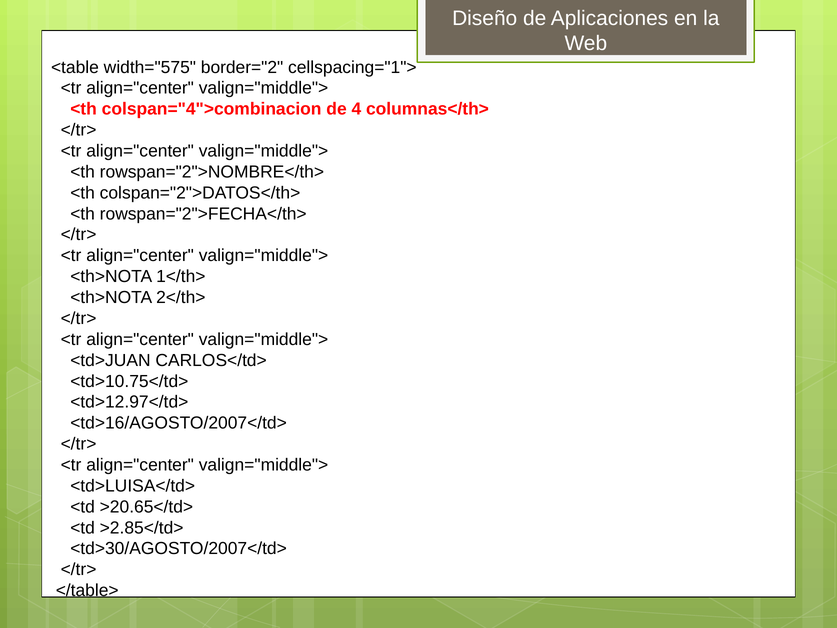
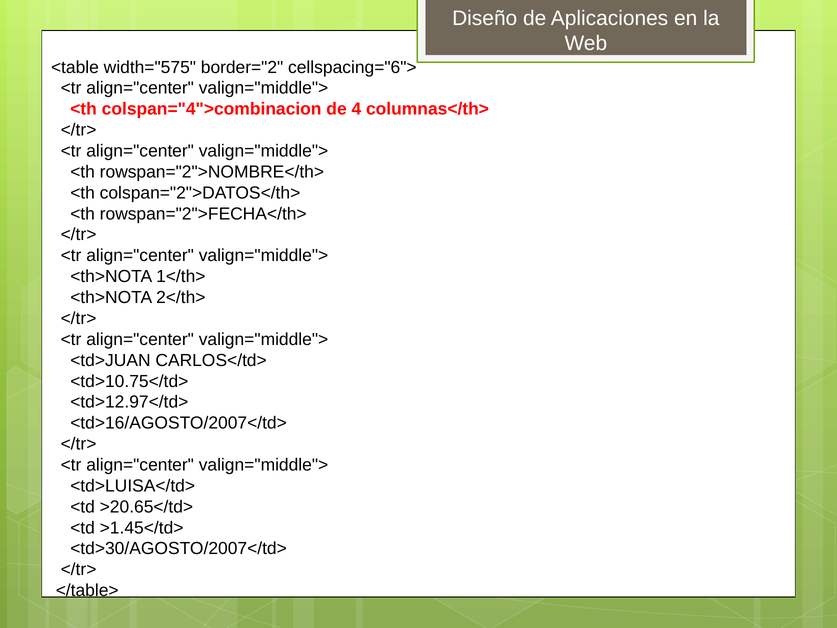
cellspacing="1">: cellspacing="1"> -> cellspacing="6">
>2.85</td>: >2.85</td> -> >1.45</td>
